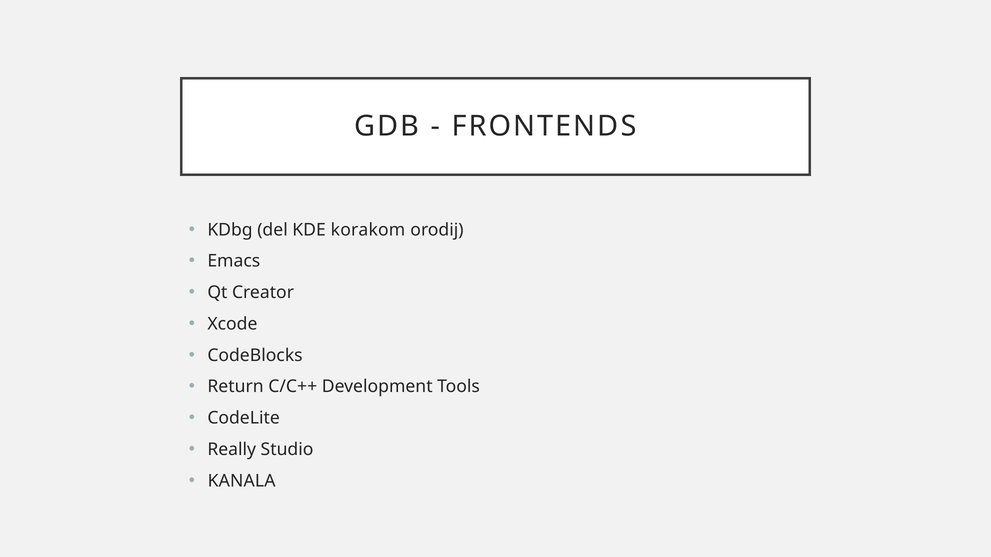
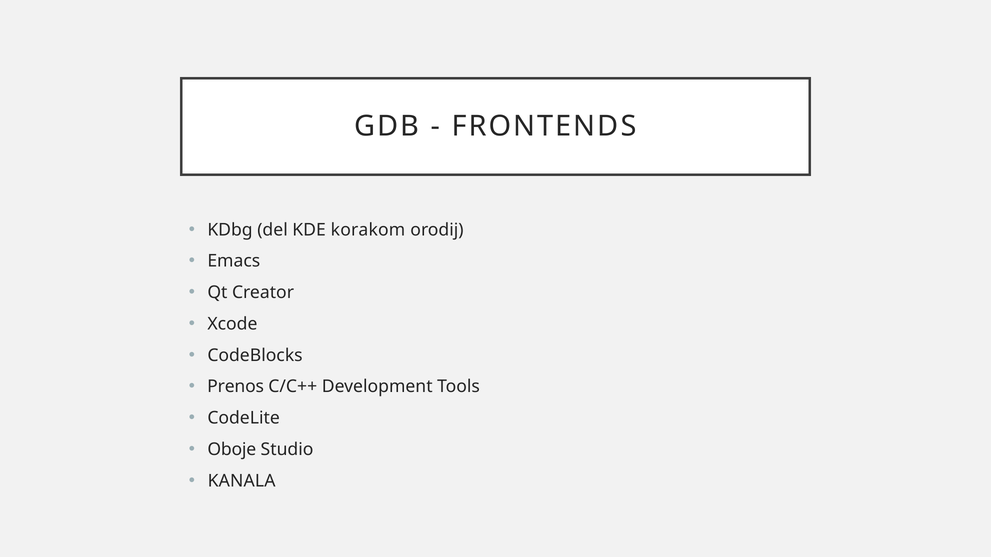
Return: Return -> Prenos
Really: Really -> Oboje
